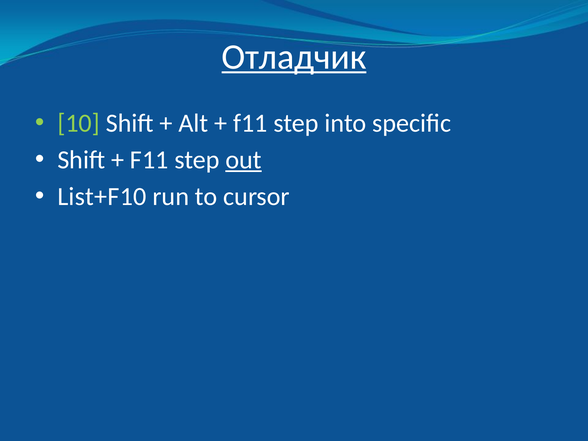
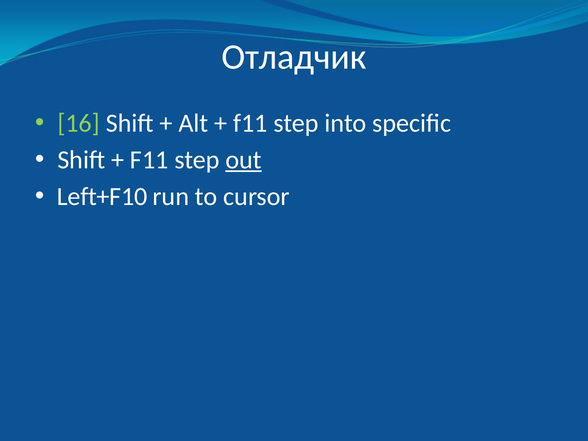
Отладчик underline: present -> none
10: 10 -> 16
List+F10: List+F10 -> Left+F10
